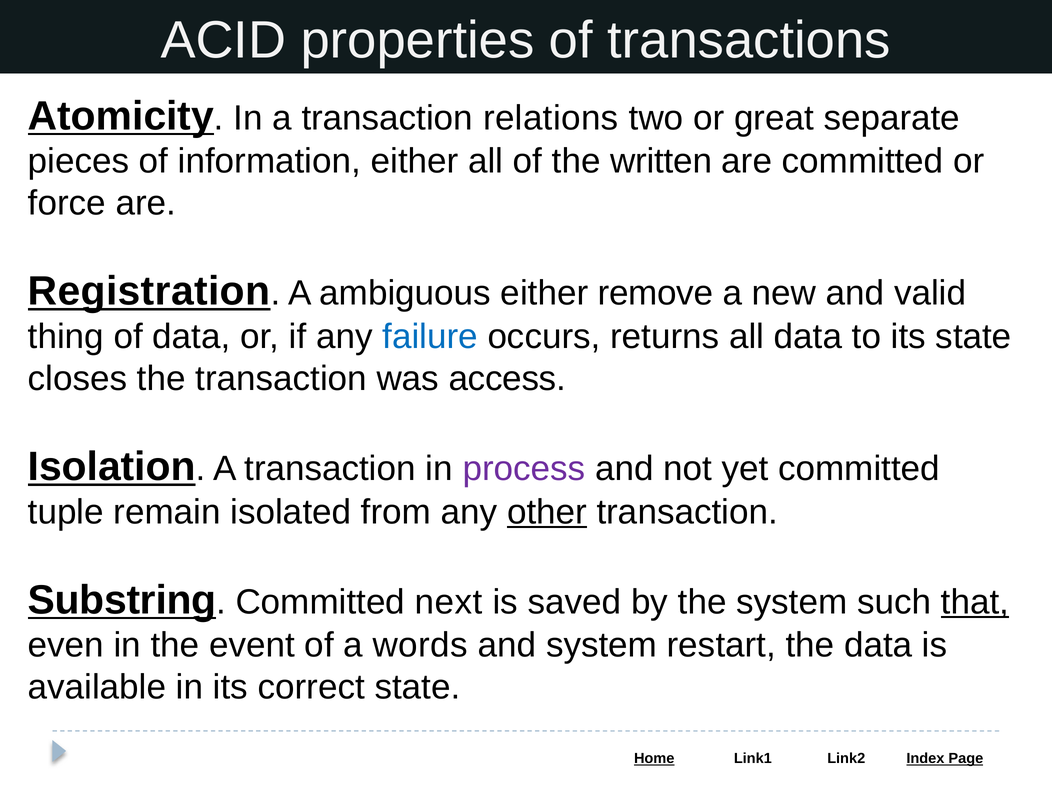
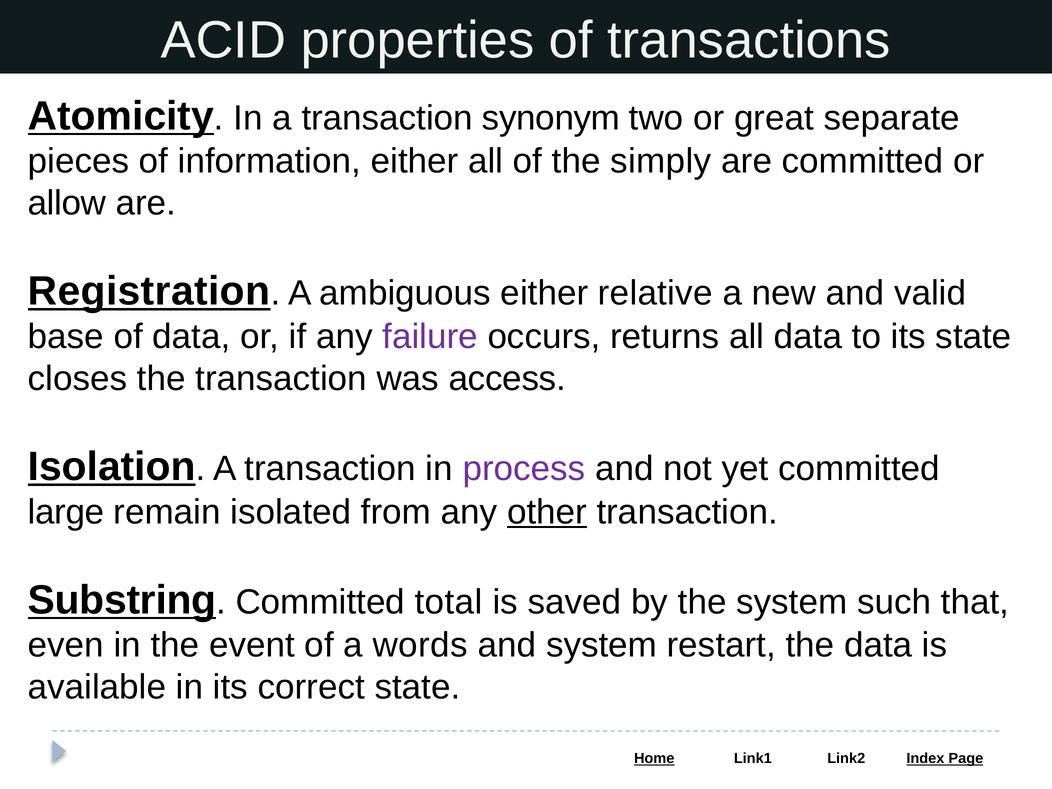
relations: relations -> synonym
written: written -> simply
force: force -> allow
remove: remove -> relative
thing: thing -> base
failure colour: blue -> purple
tuple: tuple -> large
next: next -> total
that underline: present -> none
